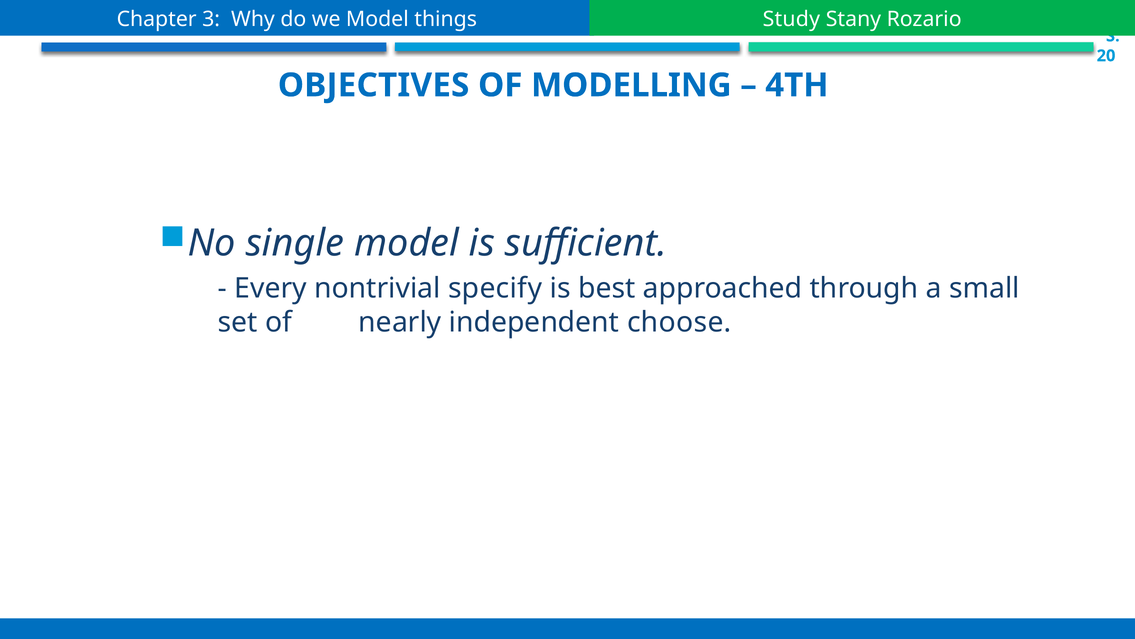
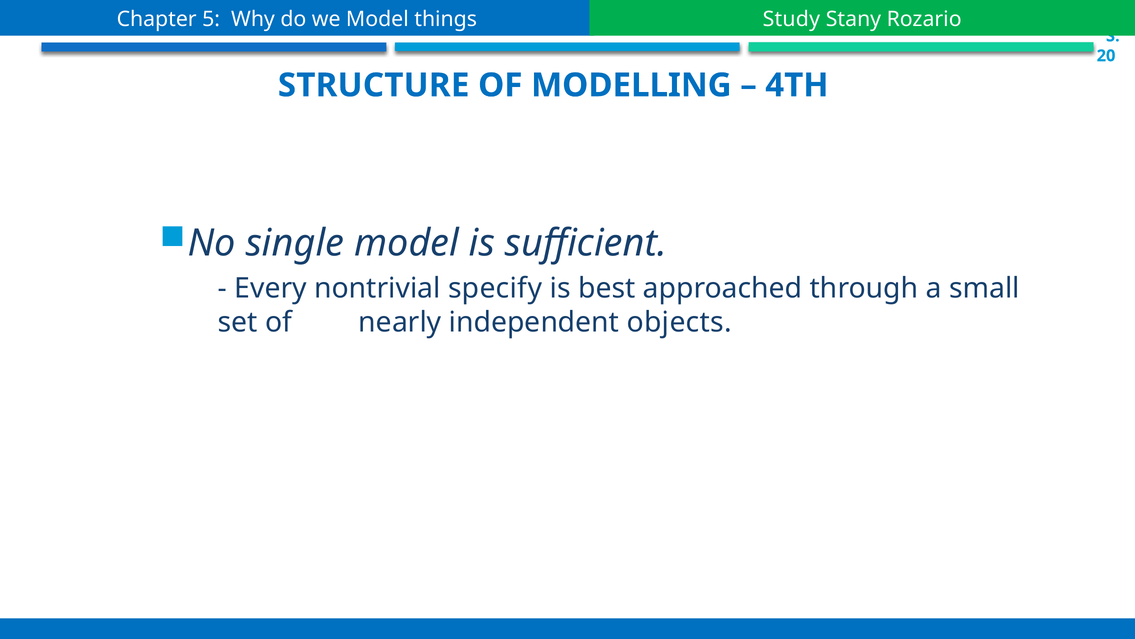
3: 3 -> 5
OBJECTIVES: OBJECTIVES -> STRUCTURE
choose: choose -> objects
